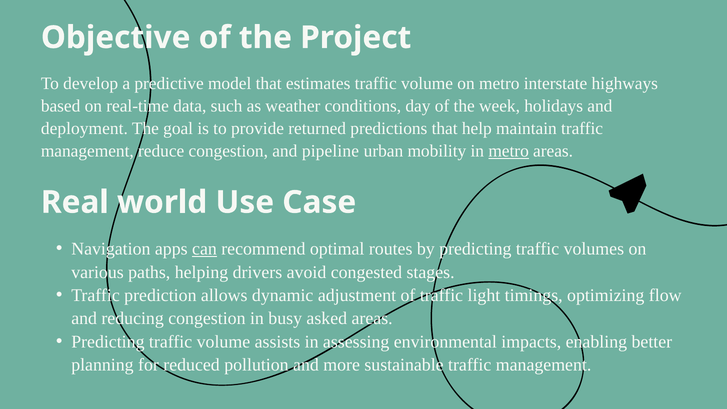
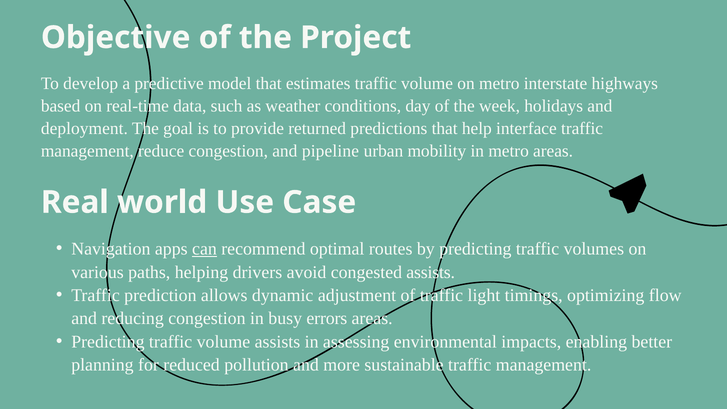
maintain: maintain -> interface
metro at (509, 151) underline: present -> none
congested stages: stages -> assists
asked: asked -> errors
